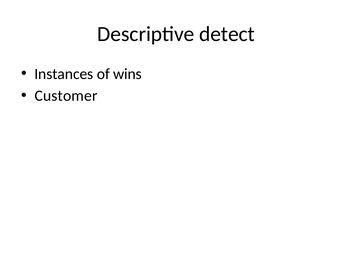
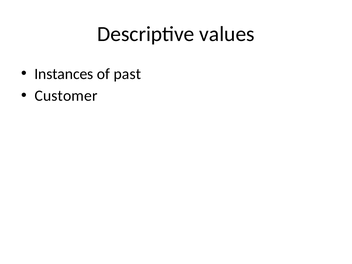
detect: detect -> values
wins: wins -> past
